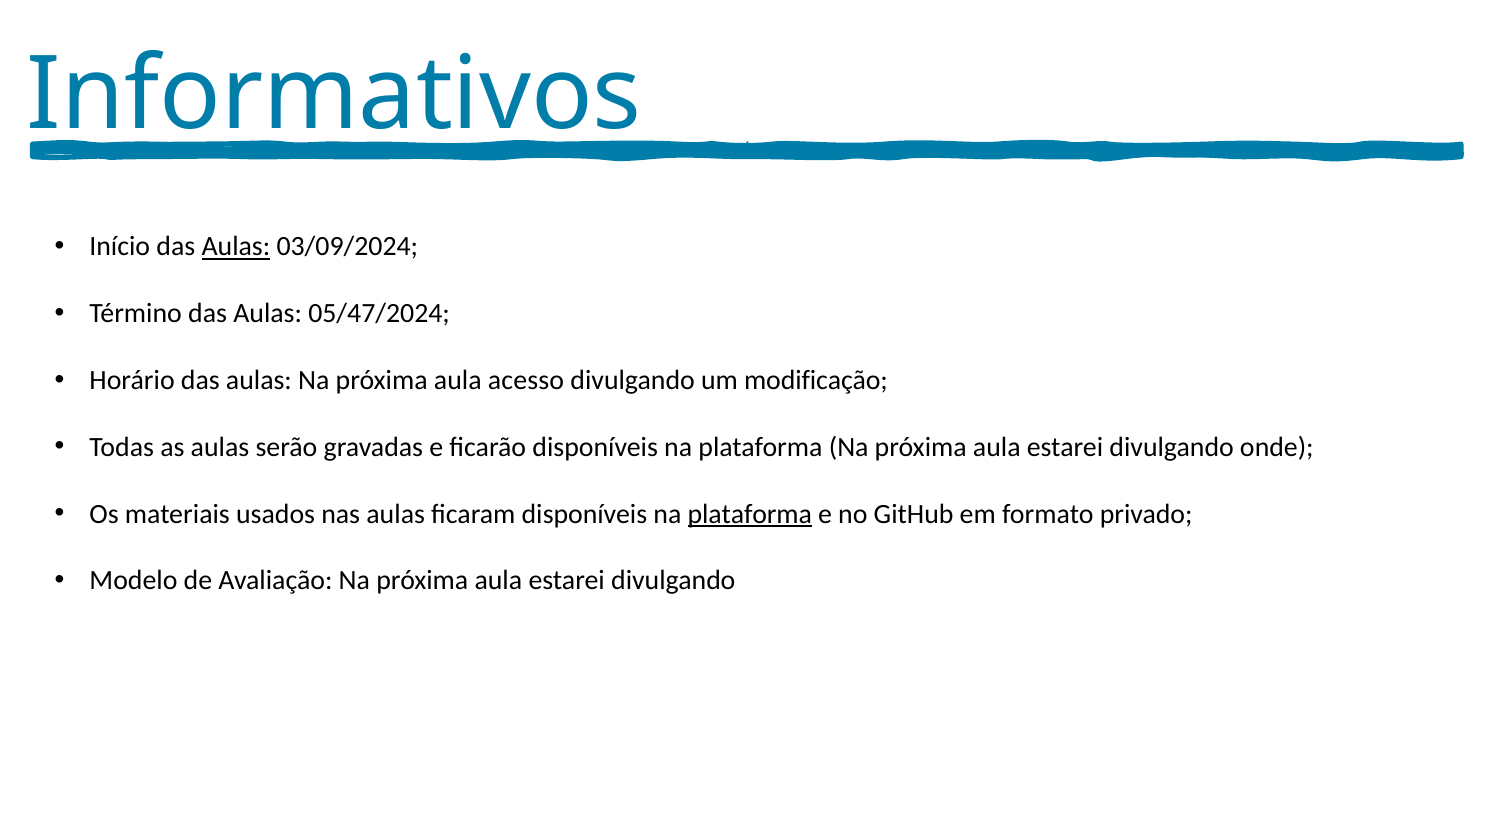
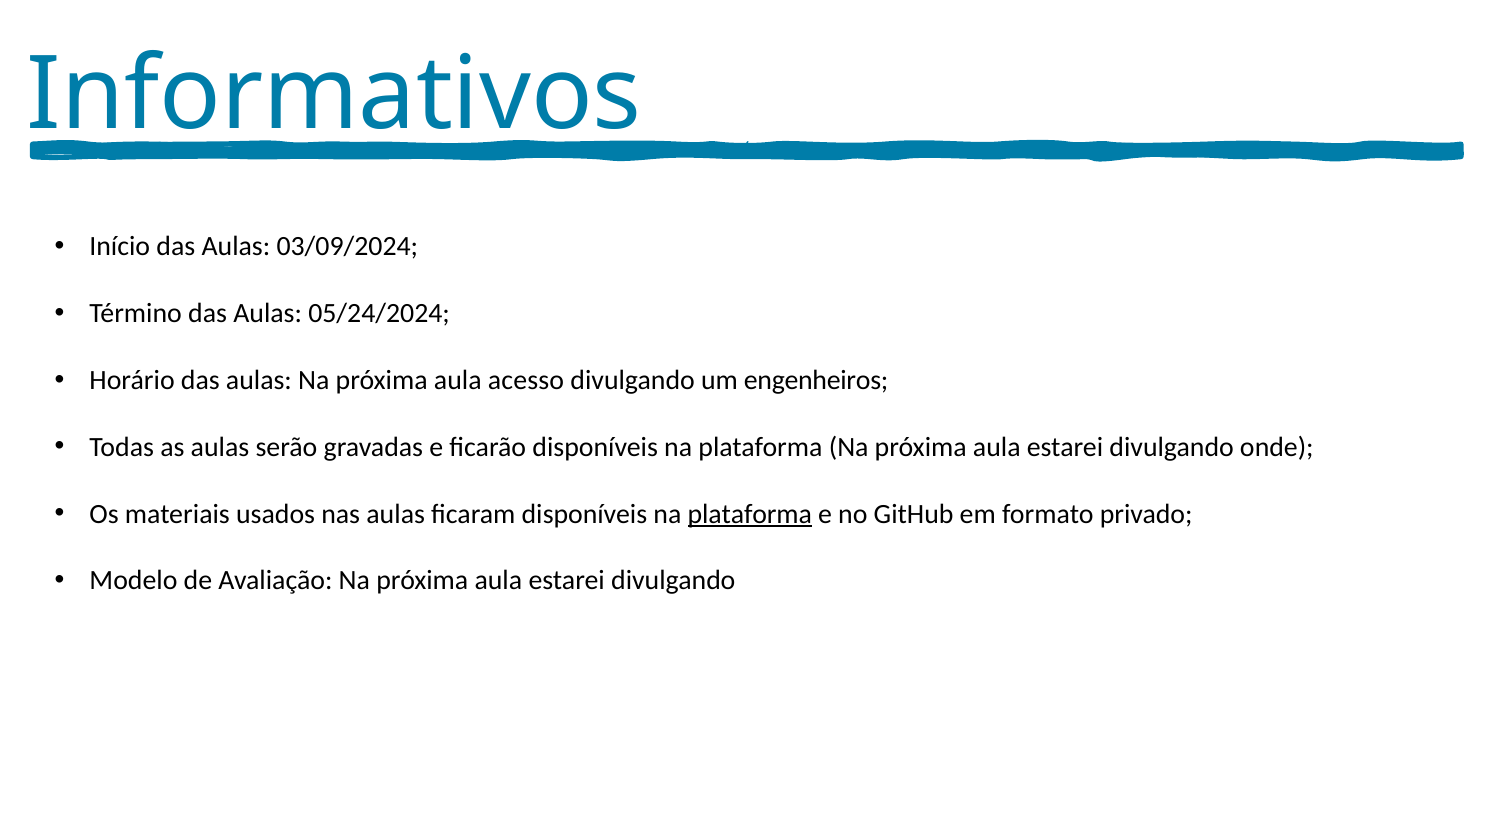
Aulas at (236, 247) underline: present -> none
05/47/2024: 05/47/2024 -> 05/24/2024
modificação: modificação -> engenheiros
